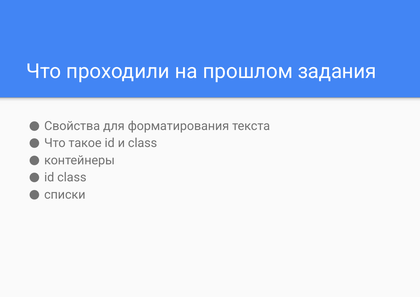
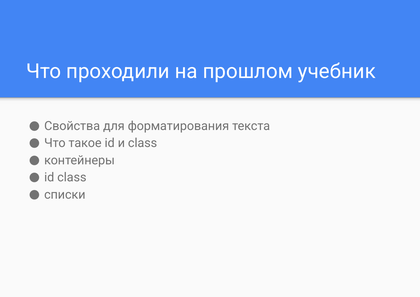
задания: задания -> учебник
